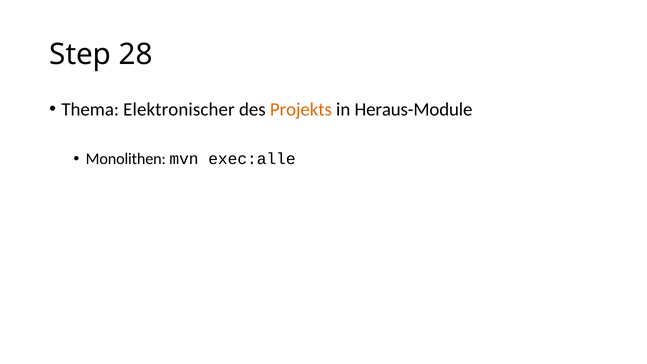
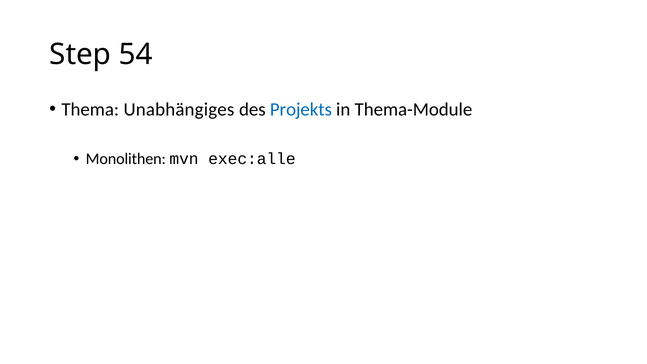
28: 28 -> 54
Elektronischer: Elektronischer -> Unabhängiges
Projekts colour: orange -> blue
Heraus-Module: Heraus-Module -> Thema-Module
